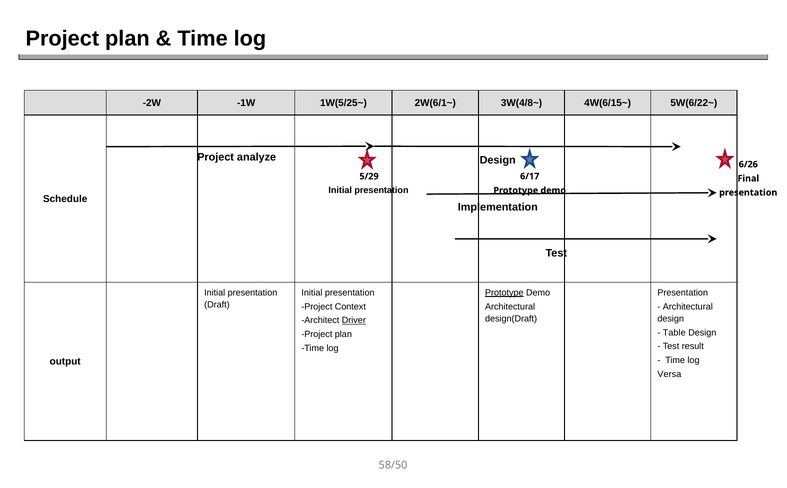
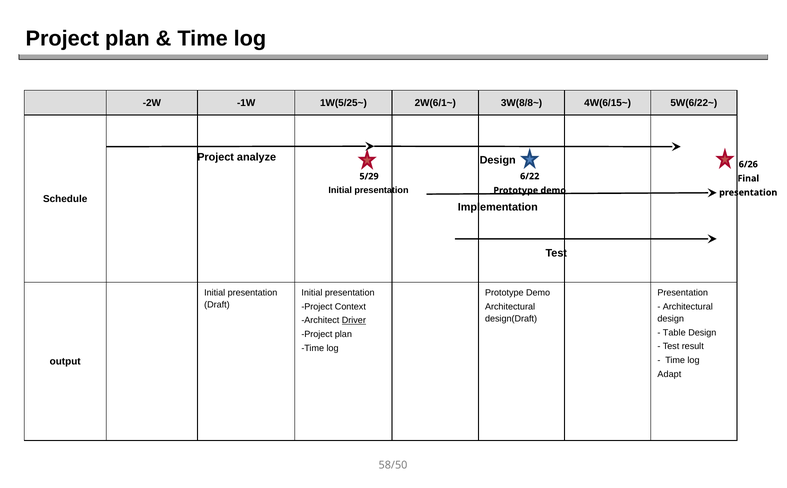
3W(4/8~: 3W(4/8~ -> 3W(8/8~
6/17: 6/17 -> 6/22
Prototype at (504, 293) underline: present -> none
Versa: Versa -> Adapt
